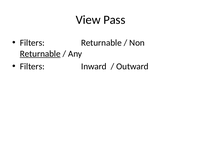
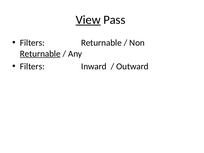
View underline: none -> present
